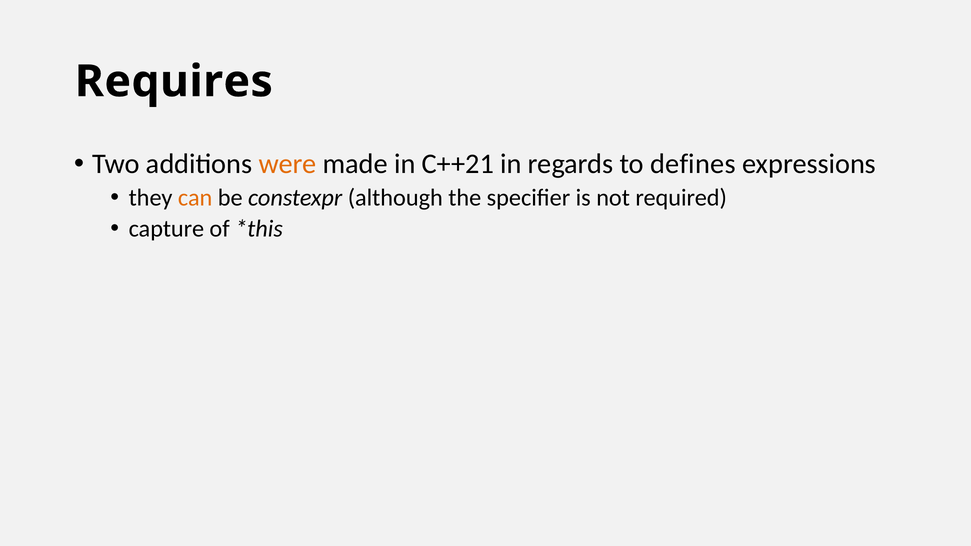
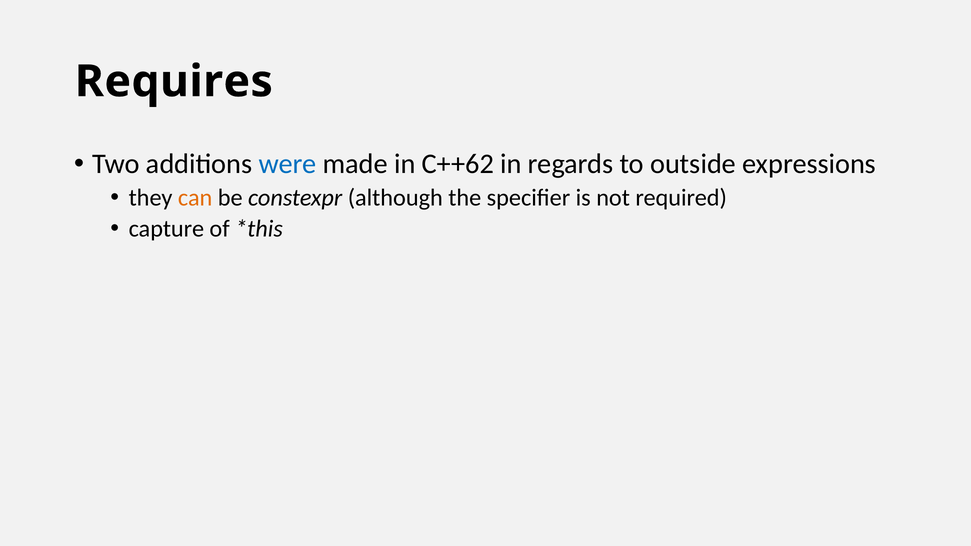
were colour: orange -> blue
C++21: C++21 -> C++62
defines: defines -> outside
